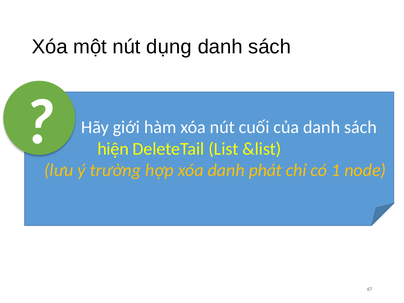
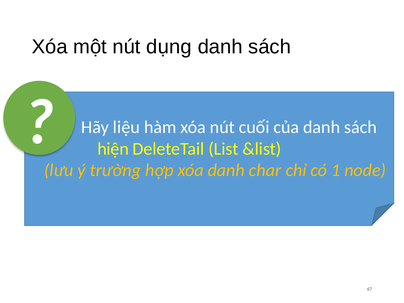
giới: giới -> liệu
phát: phát -> char
